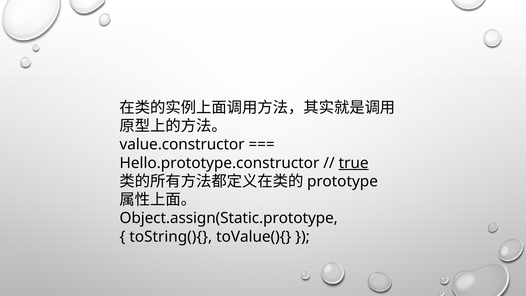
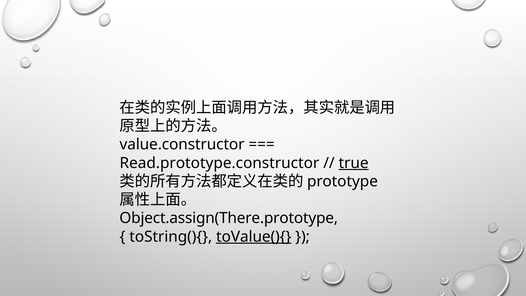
Hello.prototype.constructor: Hello.prototype.constructor -> Read.prototype.constructor
Object.assign(Static.prototype: Object.assign(Static.prototype -> Object.assign(There.prototype
toValue(){ underline: none -> present
